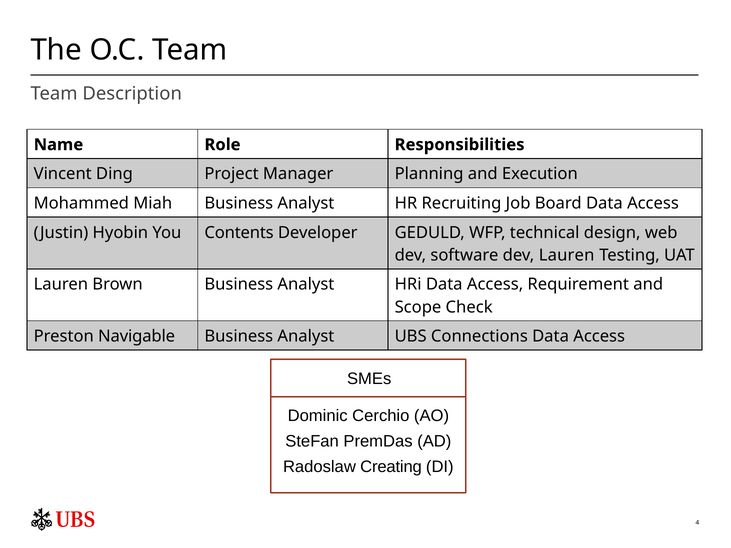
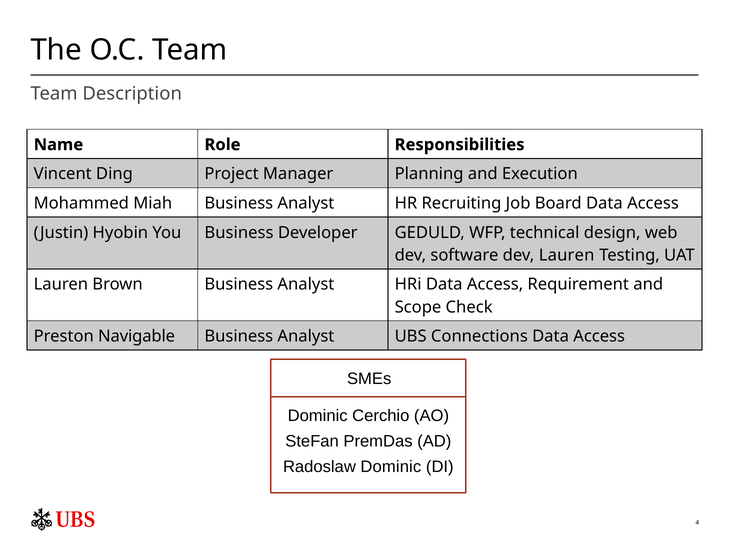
You Contents: Contents -> Business
Radoslaw Creating: Creating -> Dominic
